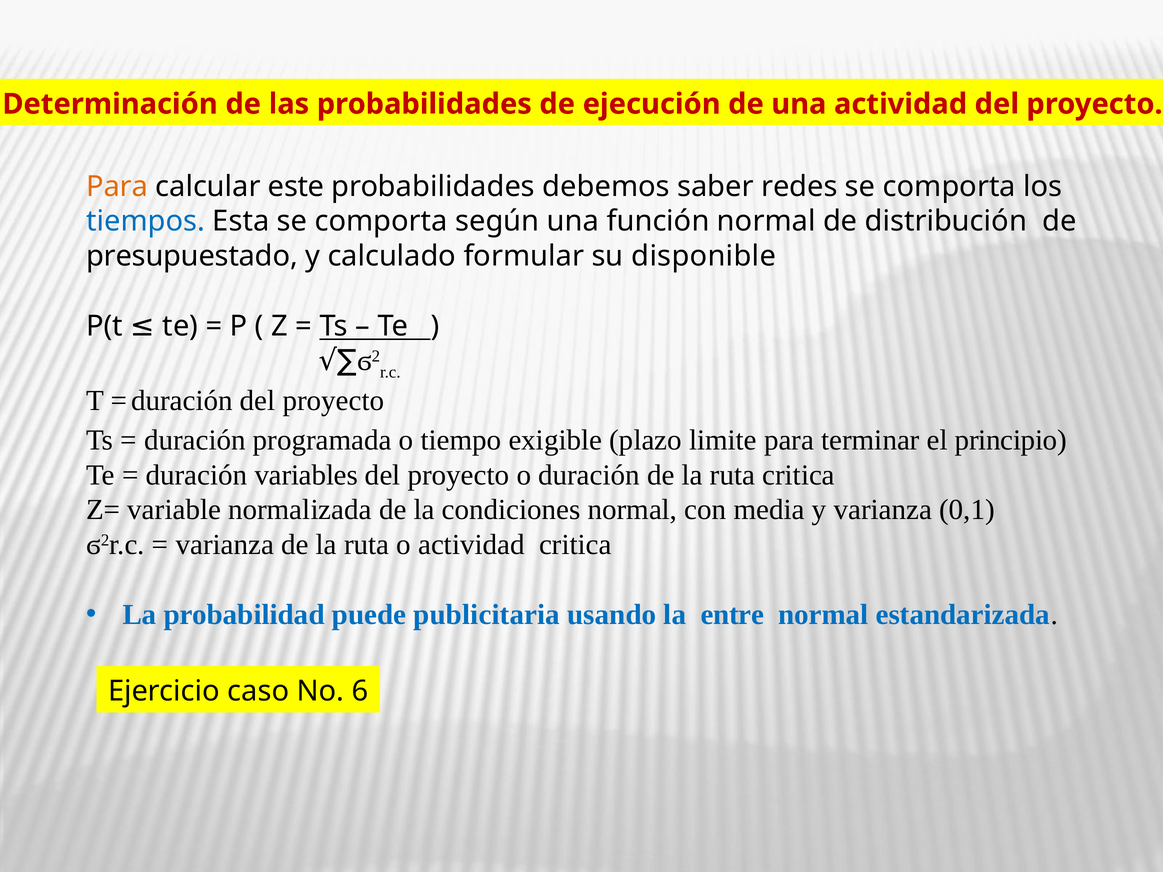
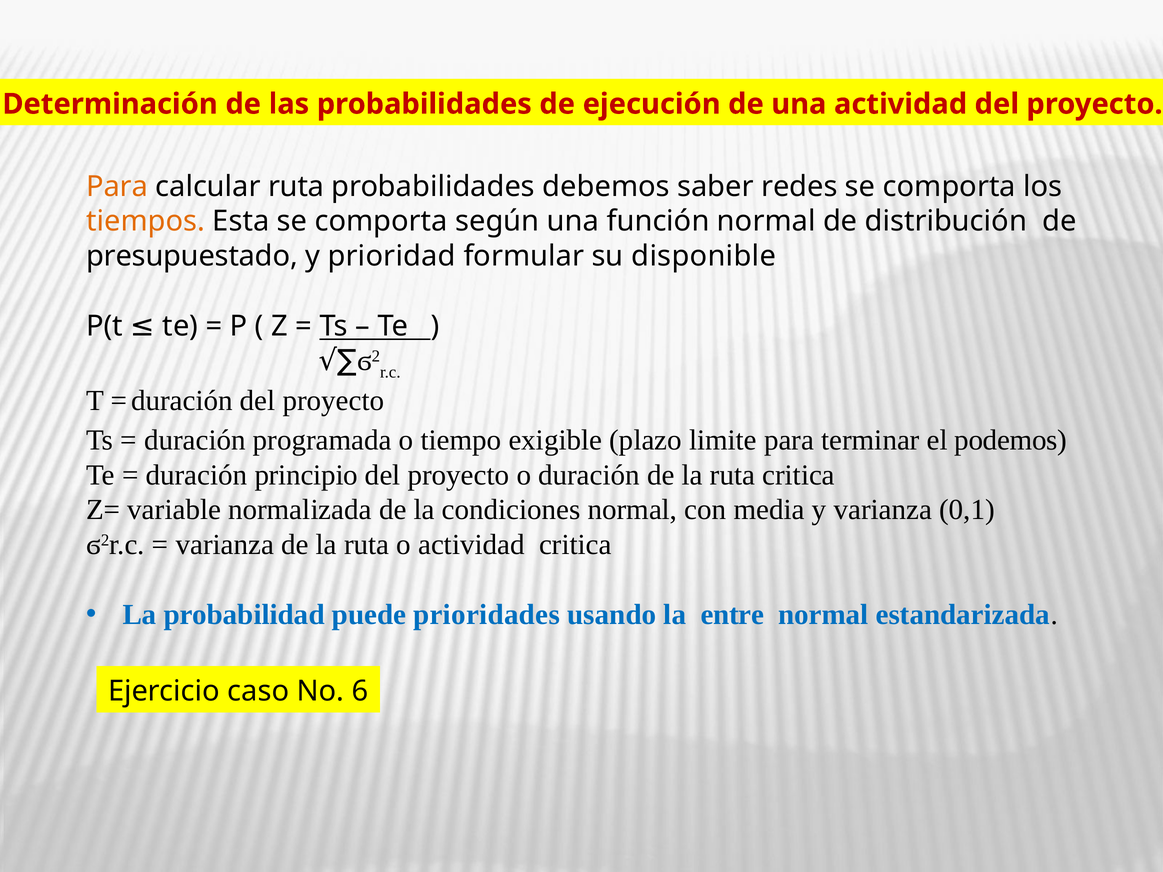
calcular este: este -> ruta
tiempos colour: blue -> orange
calculado: calculado -> prioridad
principio: principio -> podemos
variables: variables -> principio
publicitaria: publicitaria -> prioridades
